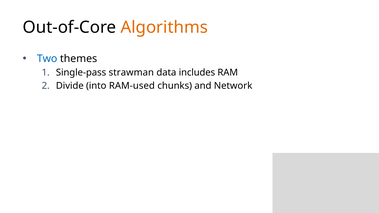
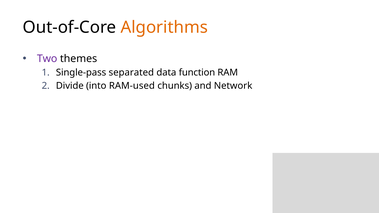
Two colour: blue -> purple
strawman: strawman -> separated
includes: includes -> function
